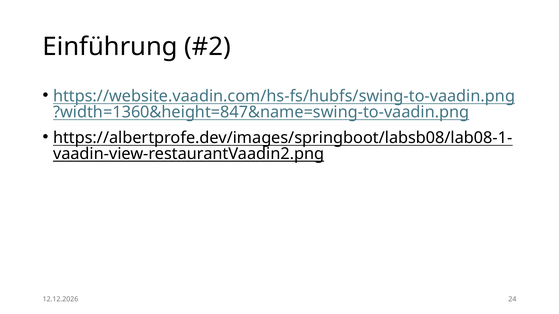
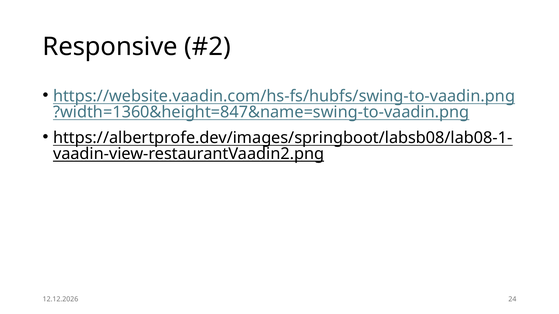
Einführung: Einführung -> Responsive
